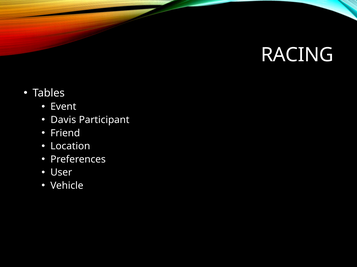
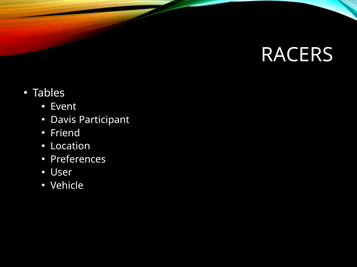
RACING: RACING -> RACERS
